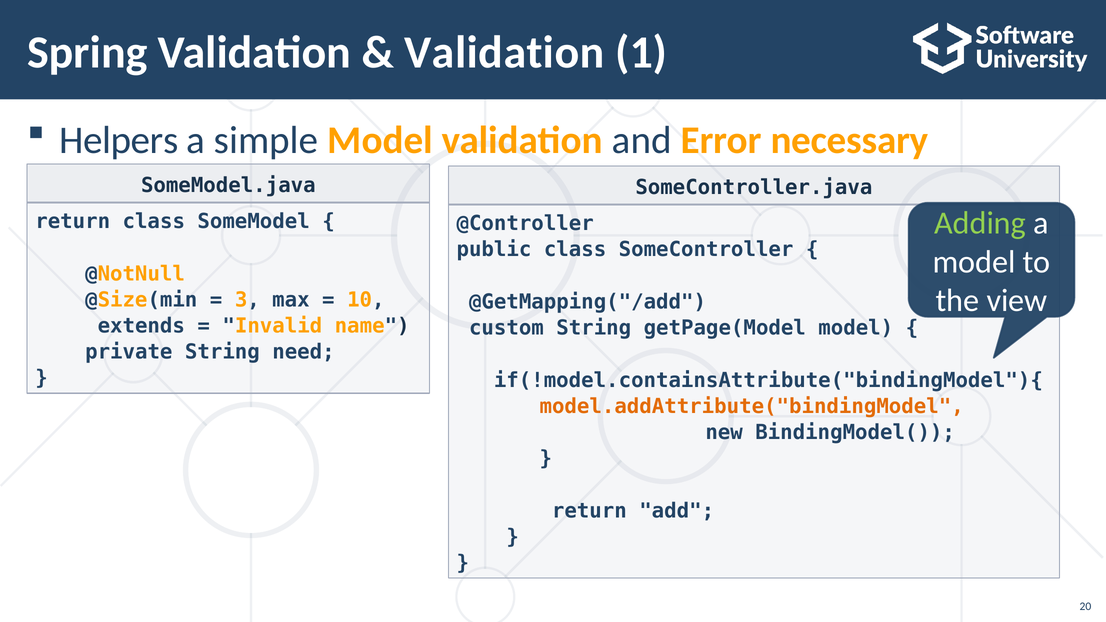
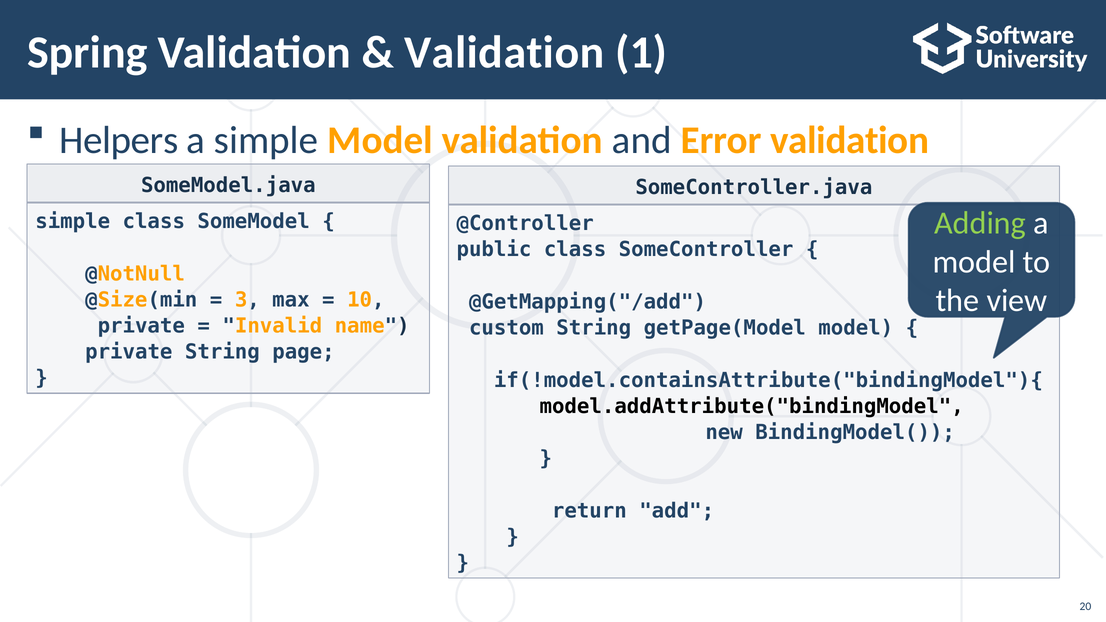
Error necessary: necessary -> validation
return at (73, 221): return -> simple
extends at (141, 326): extends -> private
need: need -> page
model.addAttribute("bindingModel colour: orange -> black
